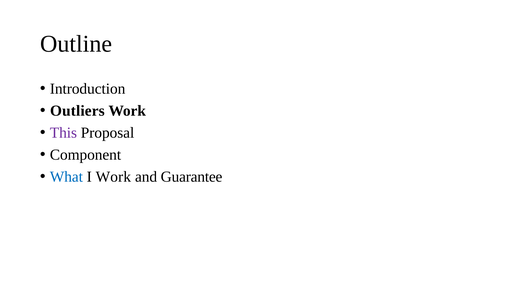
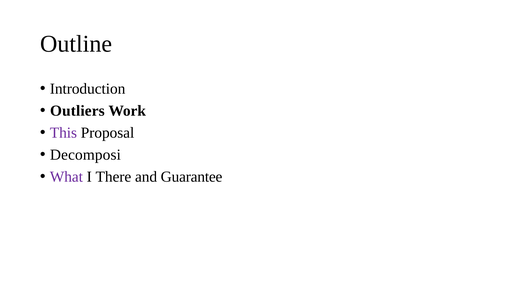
Component: Component -> Decomposi
What colour: blue -> purple
I Work: Work -> There
